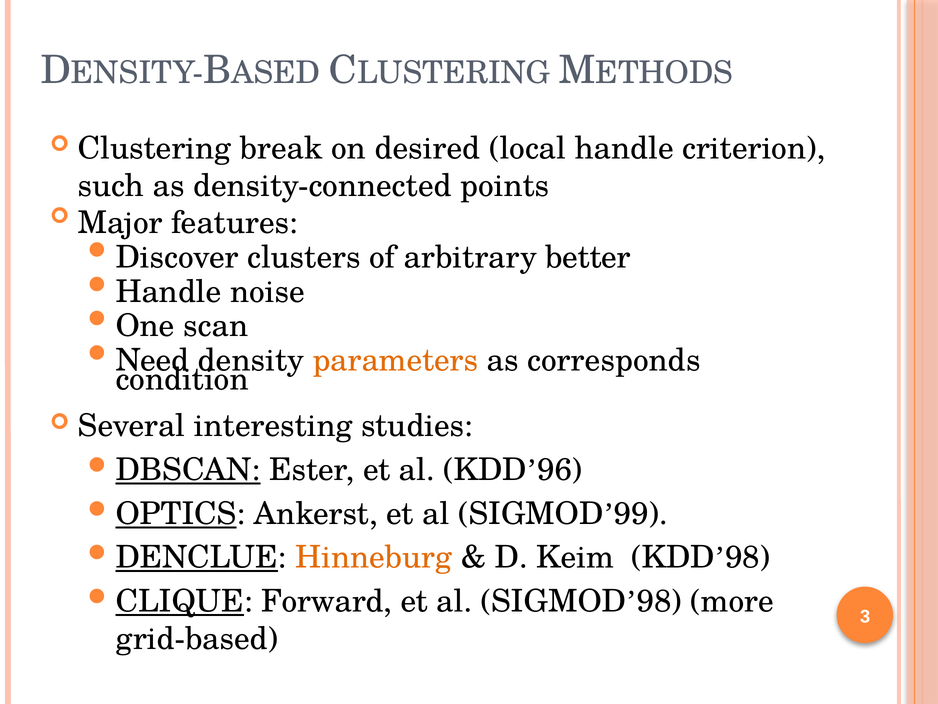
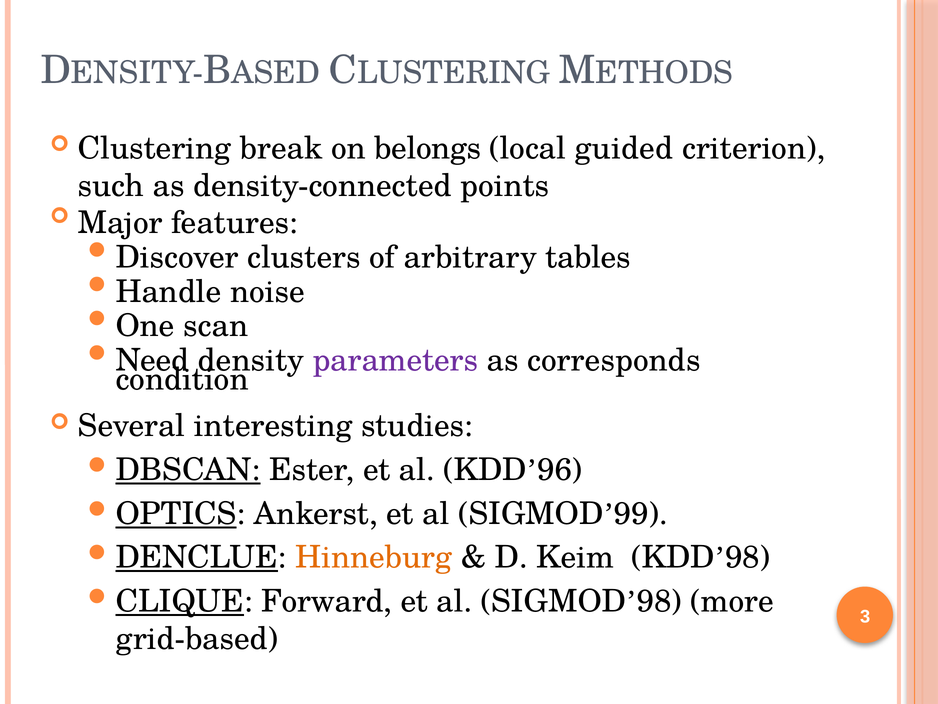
desired: desired -> belongs
local handle: handle -> guided
better: better -> tables
parameters colour: orange -> purple
